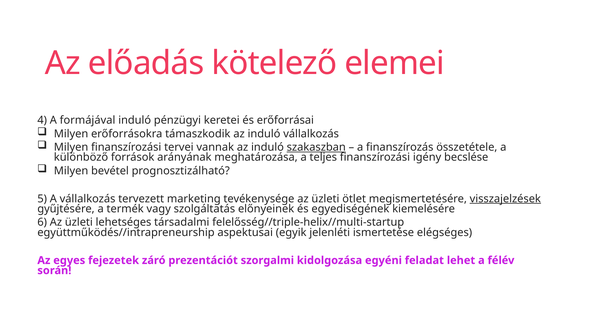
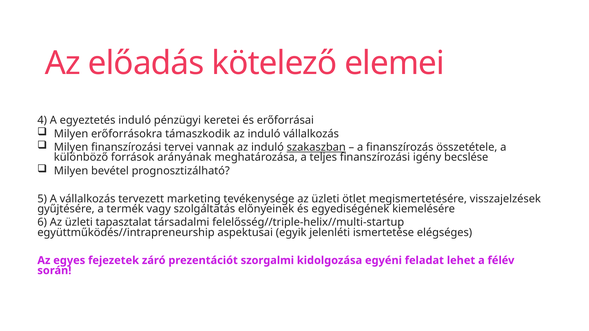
formájával: formájával -> egyeztetés
visszajelzések underline: present -> none
lehetséges: lehetséges -> tapasztalat
